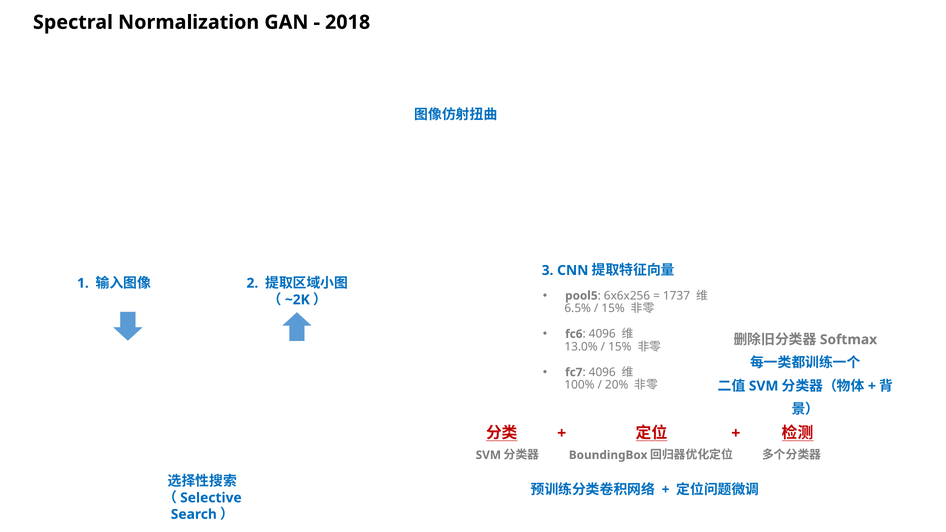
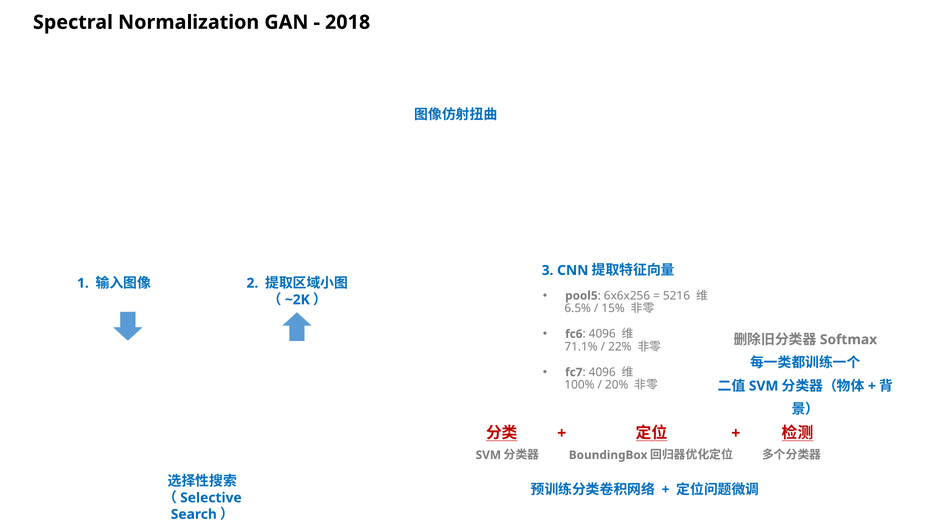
1737: 1737 -> 5216
13.0%: 13.0% -> 71.1%
15% at (620, 347): 15% -> 22%
